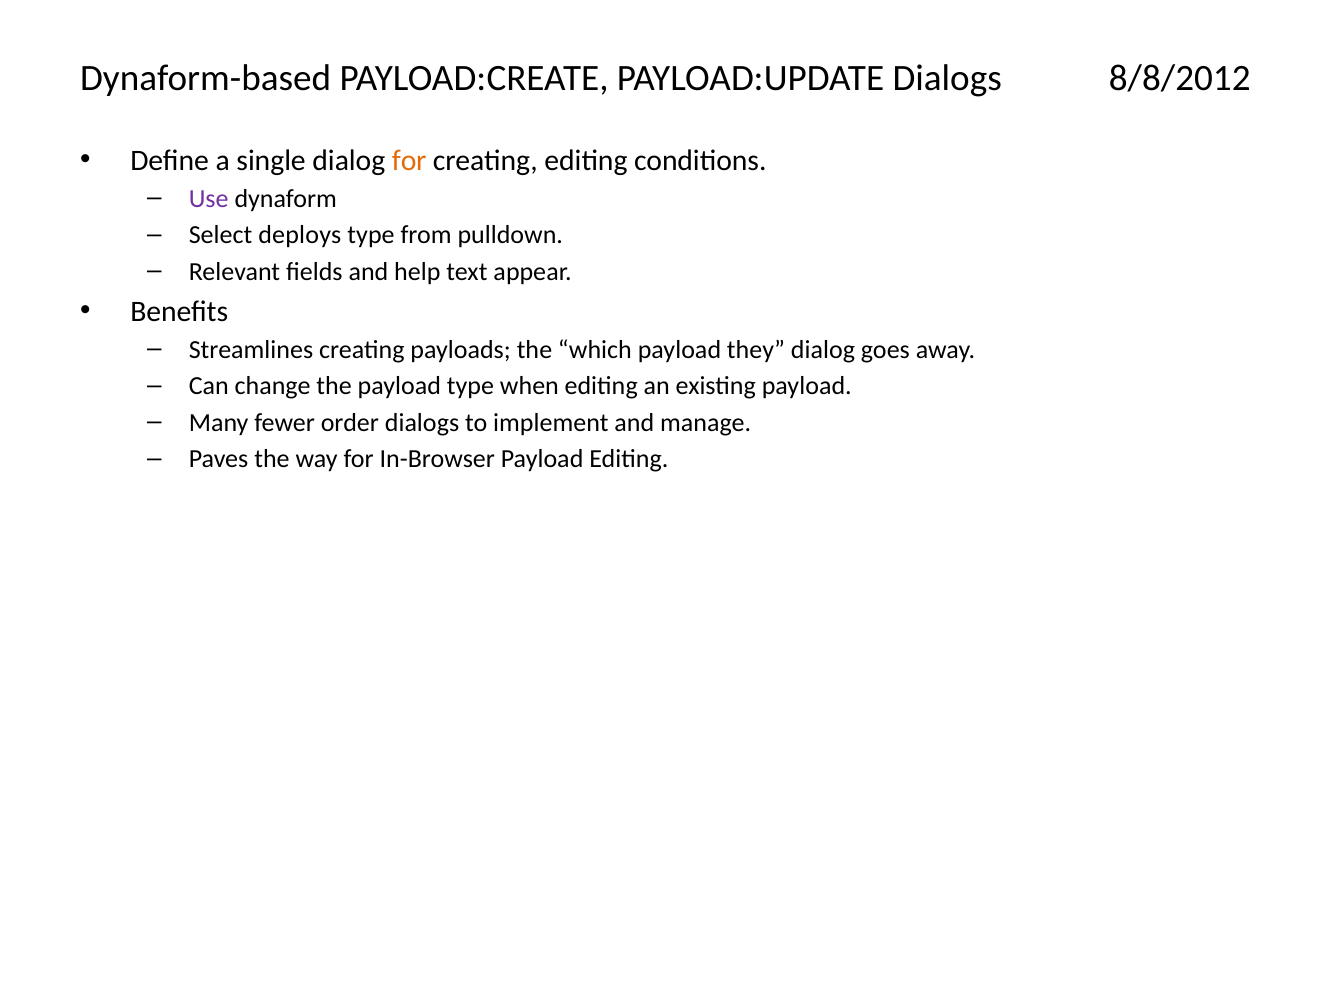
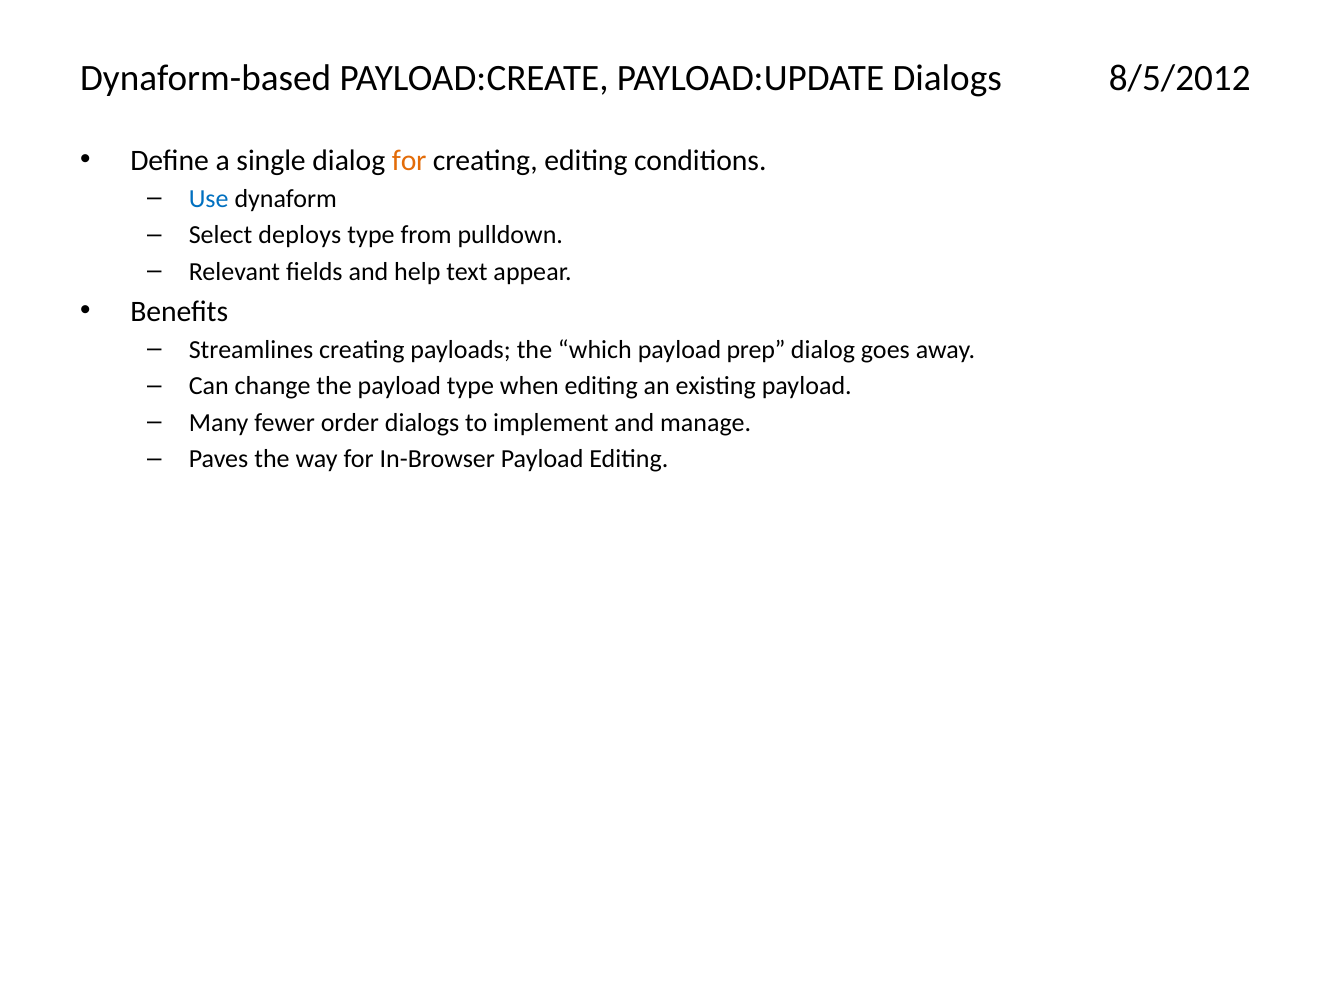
8/8/2012: 8/8/2012 -> 8/5/2012
Use colour: purple -> blue
they: they -> prep
